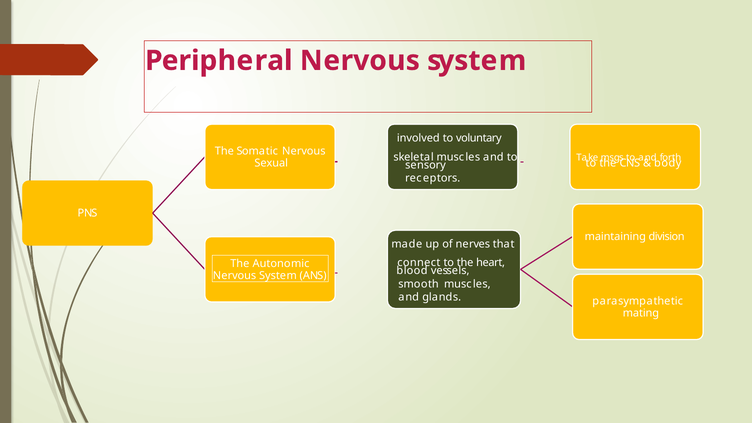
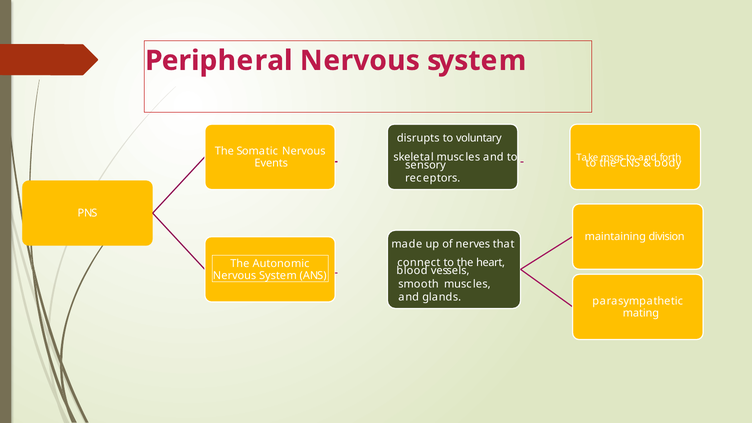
involved: involved -> disrupts
Sexual: Sexual -> Events
